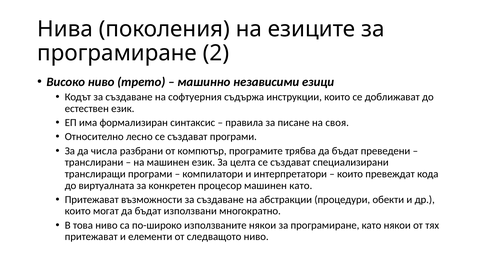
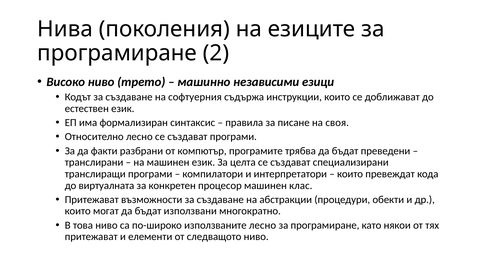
числа: числа -> факти
машинен като: като -> клас
използваните някои: някои -> лесно
